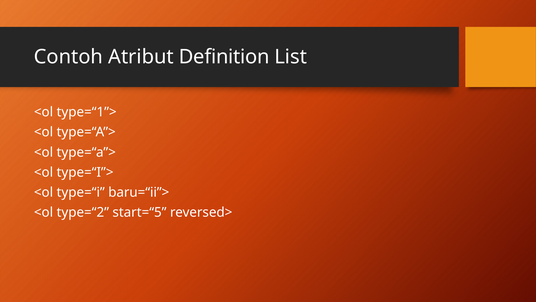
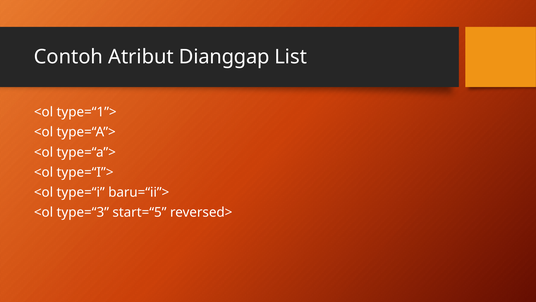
Definition: Definition -> Dianggap
type=“2: type=“2 -> type=“3
